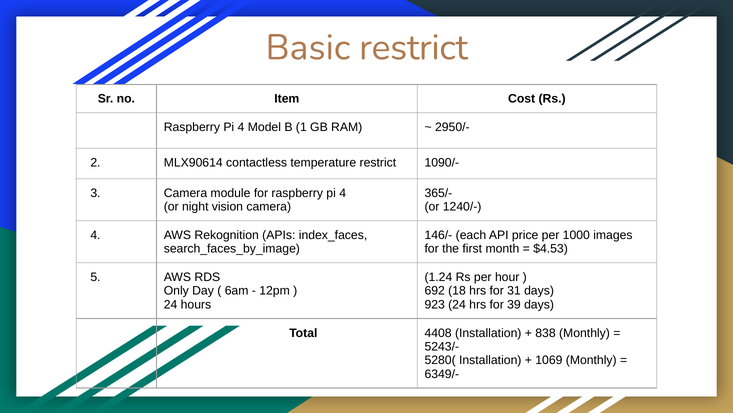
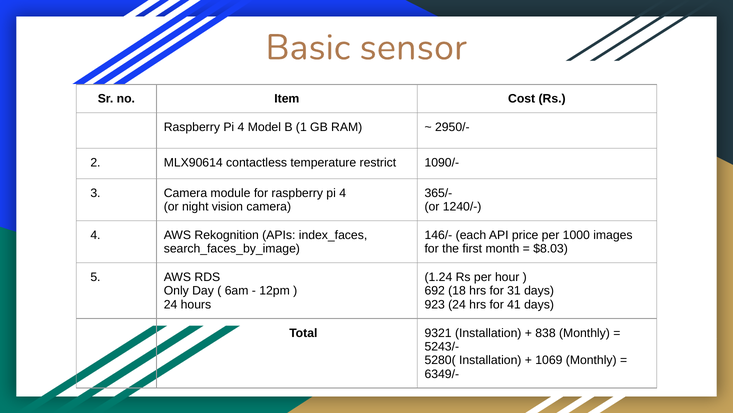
Basic restrict: restrict -> sensor
$4.53: $4.53 -> $8.03
39: 39 -> 41
4408: 4408 -> 9321
